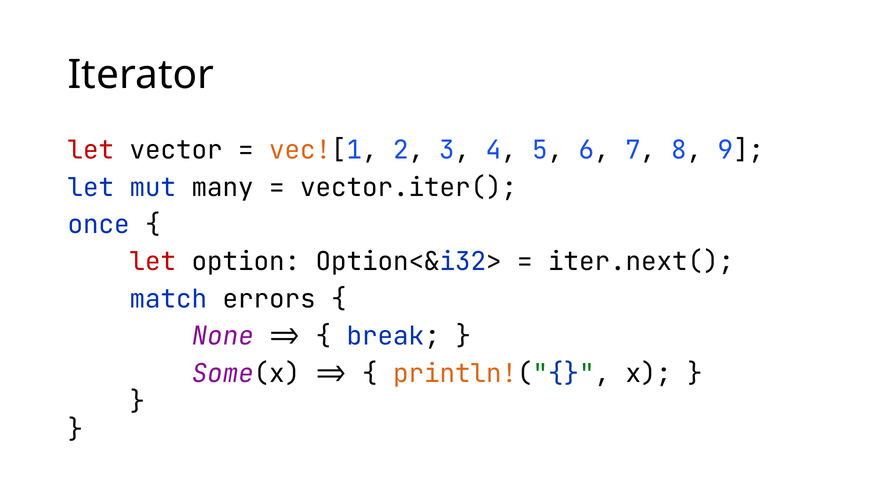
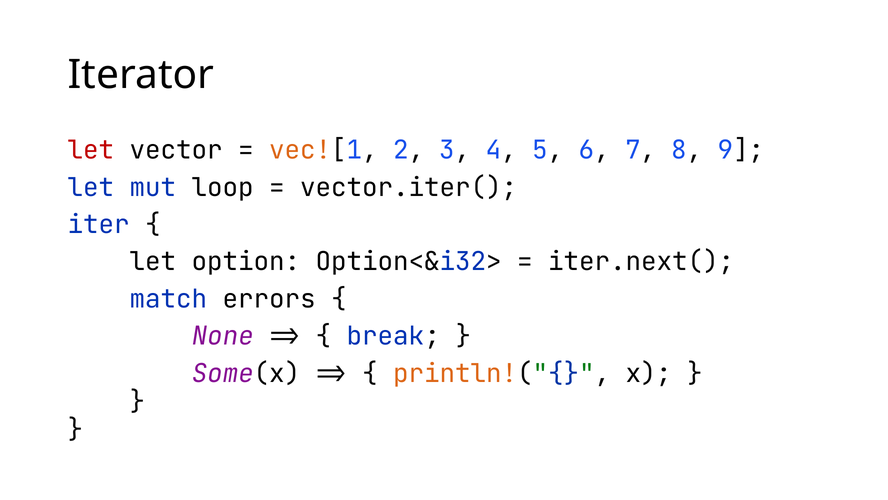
many: many -> loop
once: once -> iter
let at (153, 262) colour: red -> black
